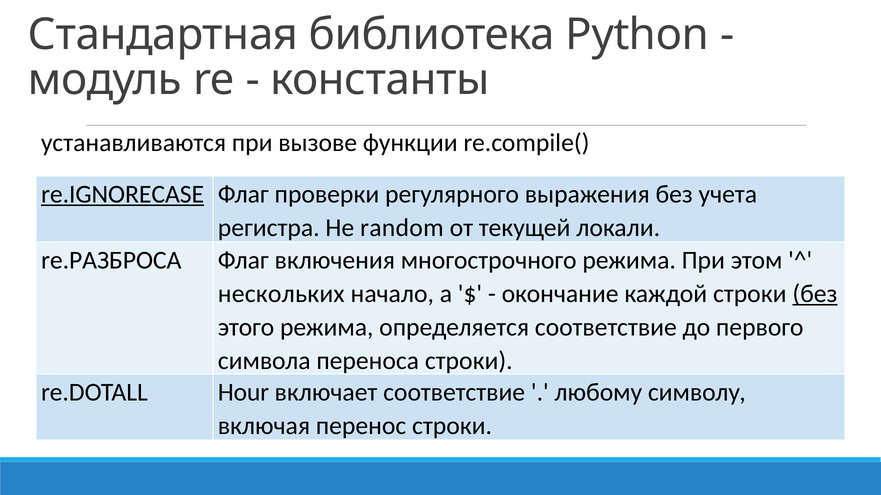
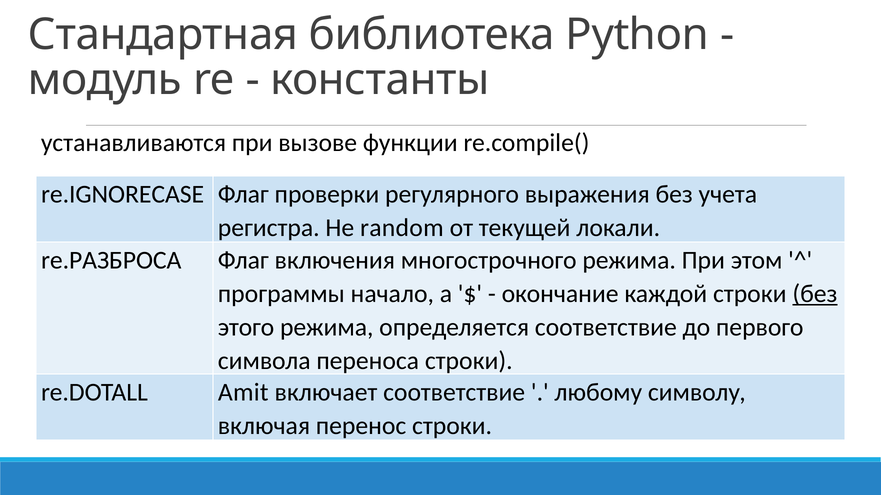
re.IGNORECASE underline: present -> none
нескольких: нескольких -> программы
Hour: Hour -> Amit
